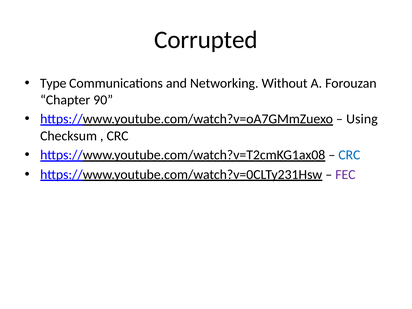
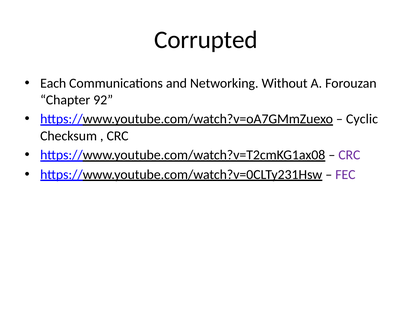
Type: Type -> Each
90: 90 -> 92
Using: Using -> Cyclic
CRC at (349, 155) colour: blue -> purple
